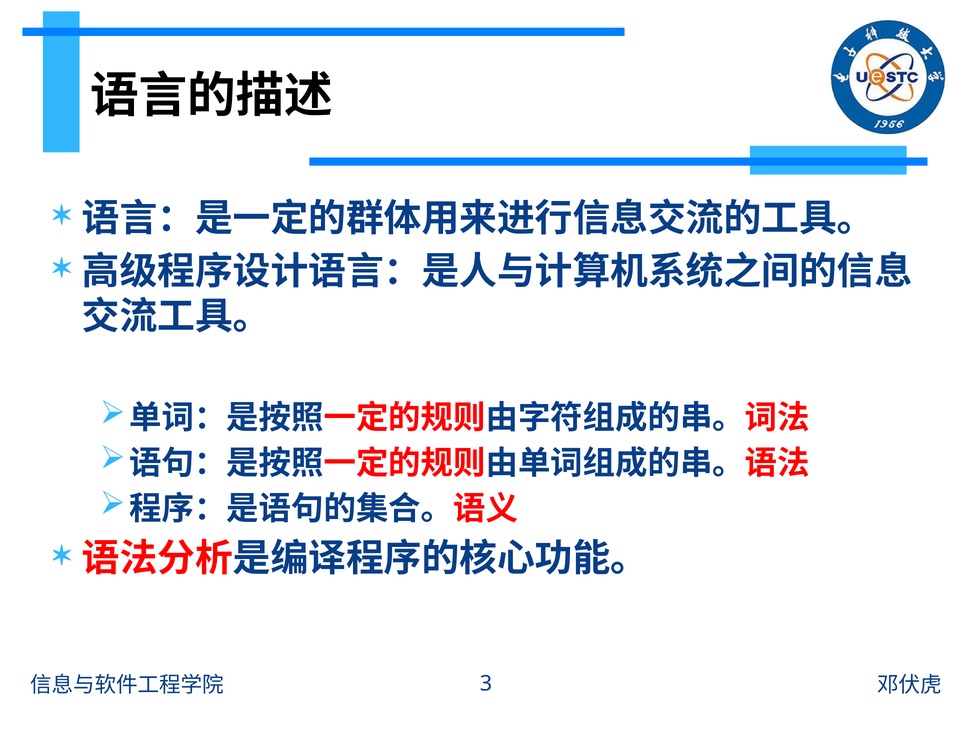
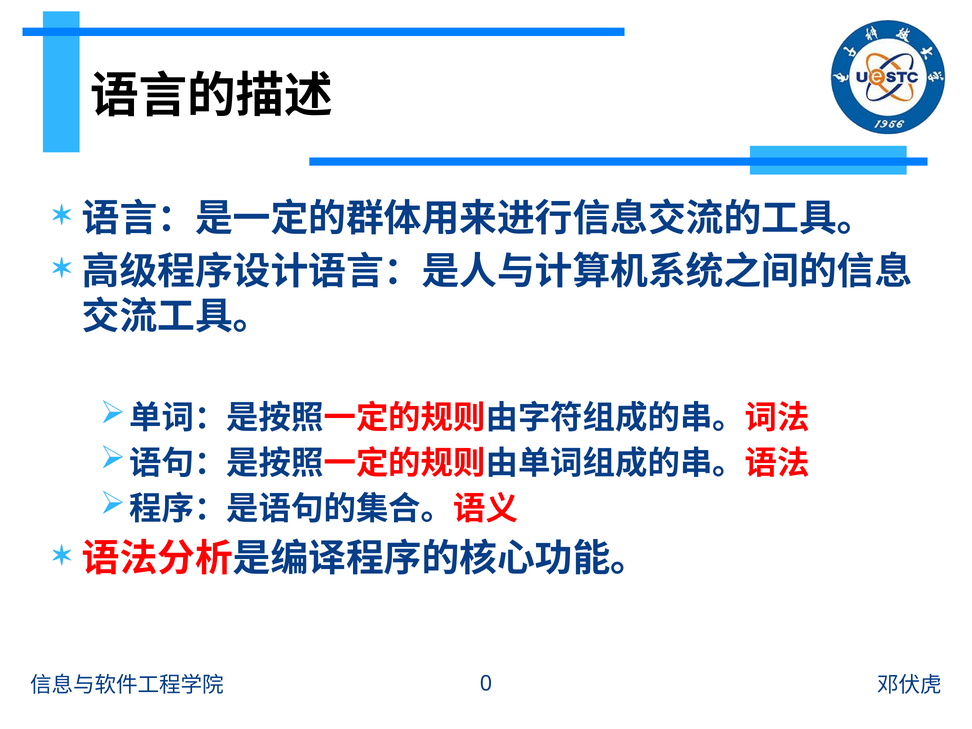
3: 3 -> 0
